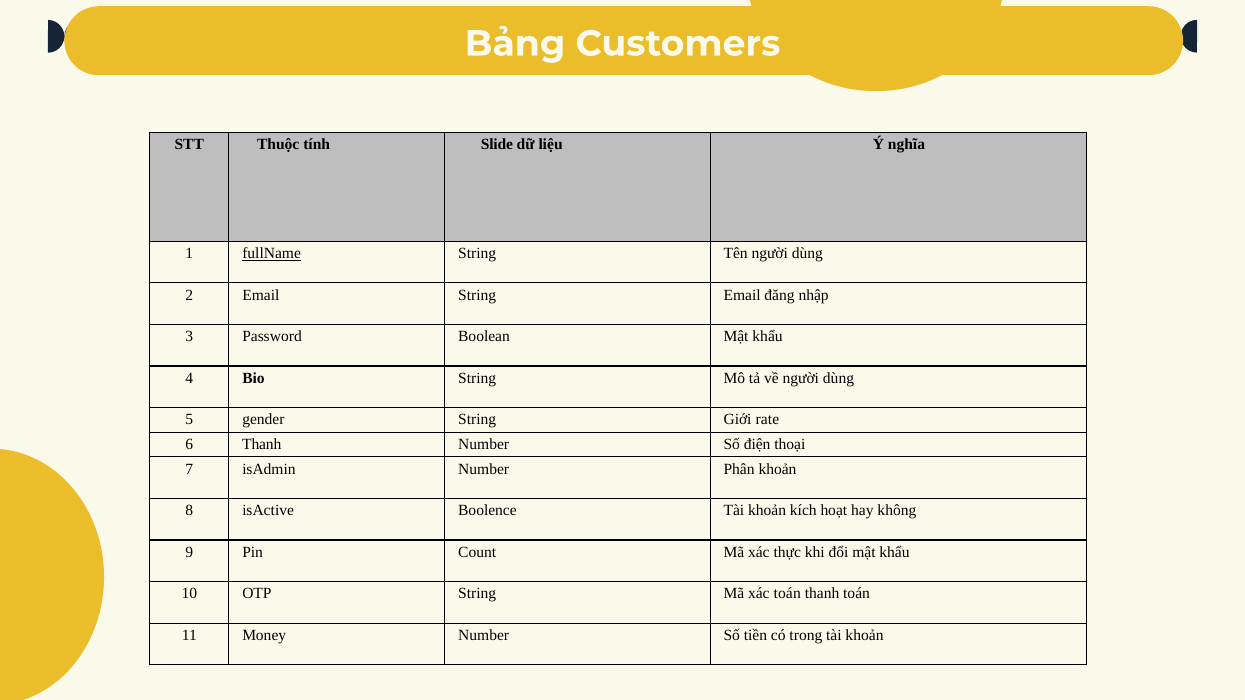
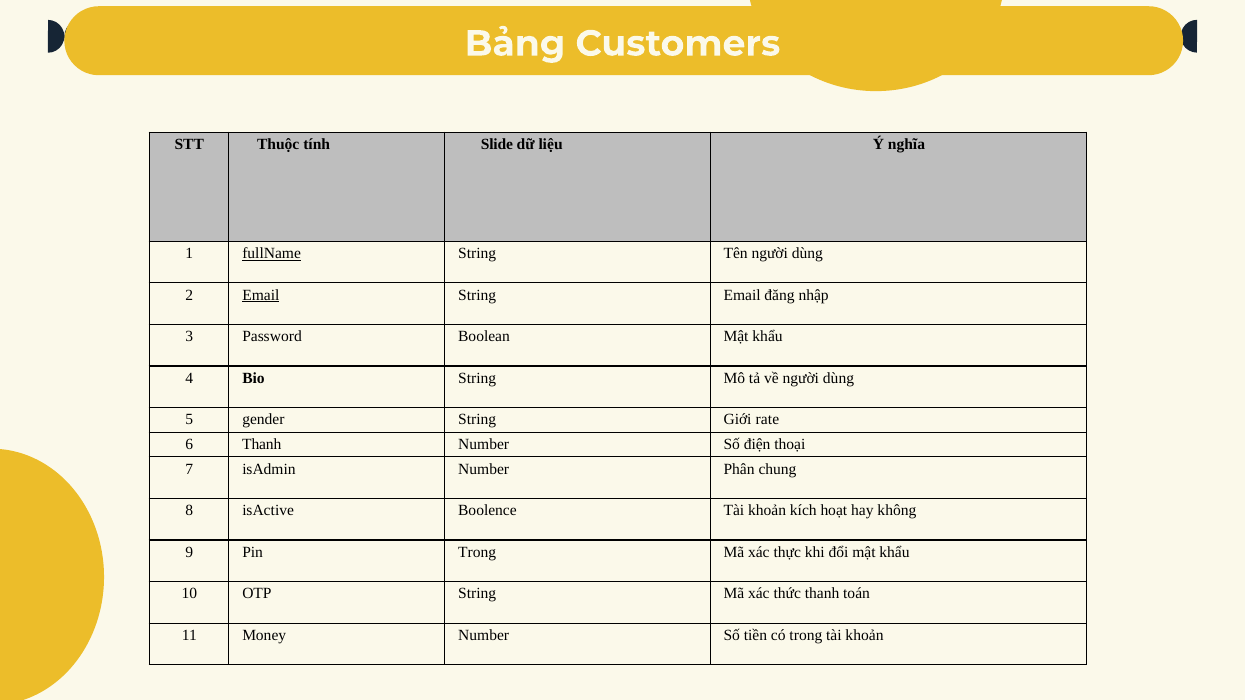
Email at (261, 295) underline: none -> present
Phân khoản: khoản -> chung
Pin Count: Count -> Trong
xác toán: toán -> thức
